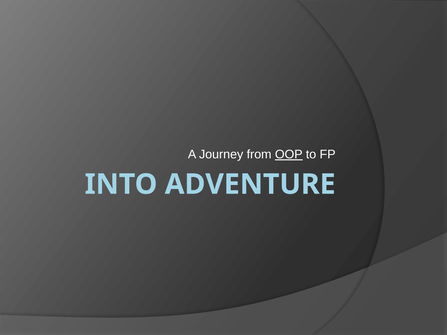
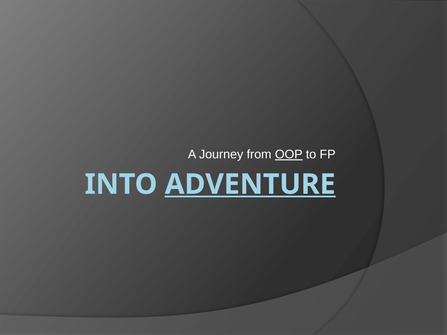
ADVENTURE underline: none -> present
